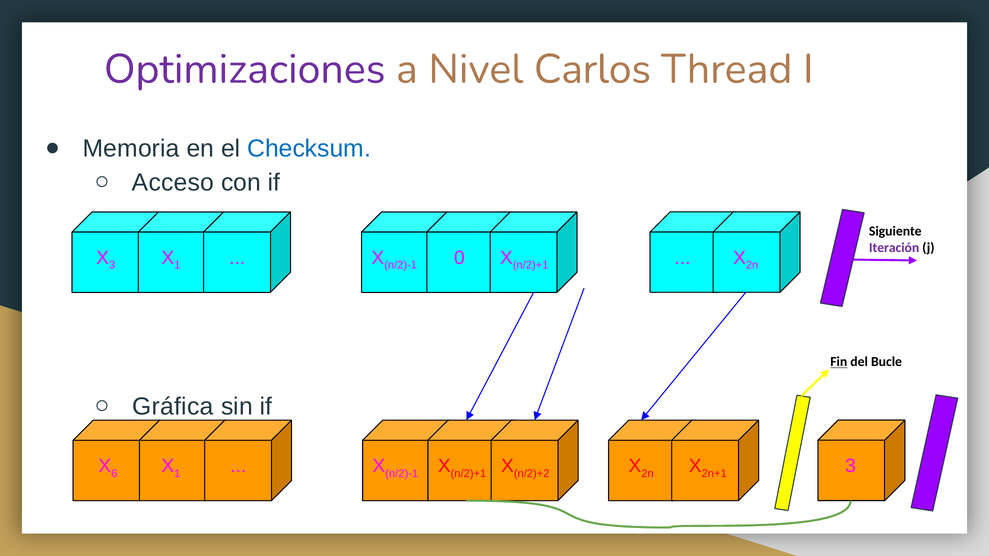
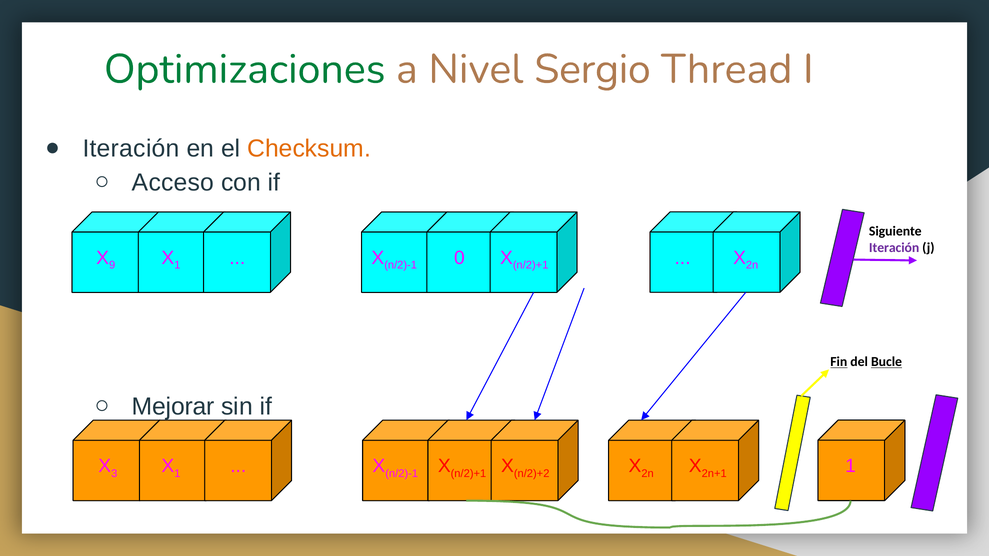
Optimizaciones colour: purple -> green
Carlos: Carlos -> Sergio
Memoria at (131, 148): Memoria -> Iteración
Checksum colour: blue -> orange
3 at (112, 265): 3 -> 9
Bucle underline: none -> present
Gráfica: Gráfica -> Mejorar
6: 6 -> 3
3 at (851, 466): 3 -> 1
